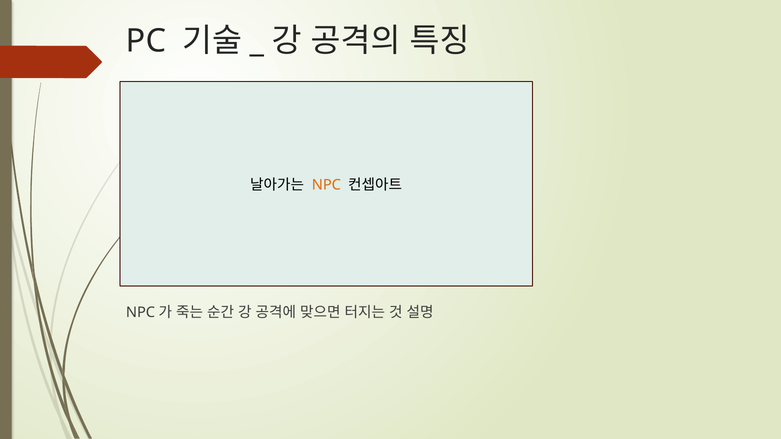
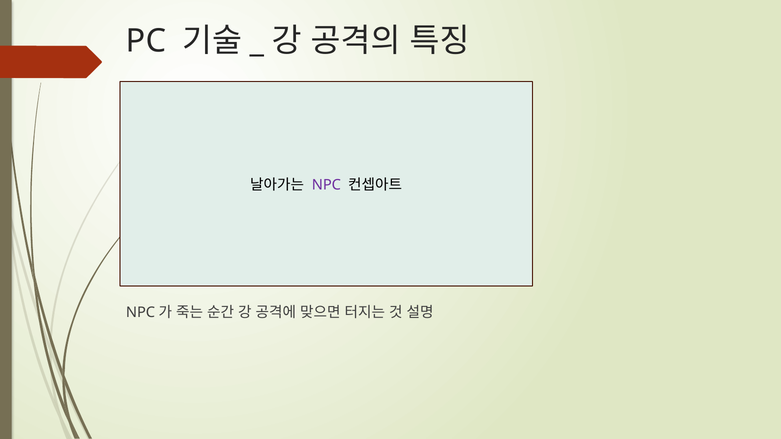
NPC colour: orange -> purple
